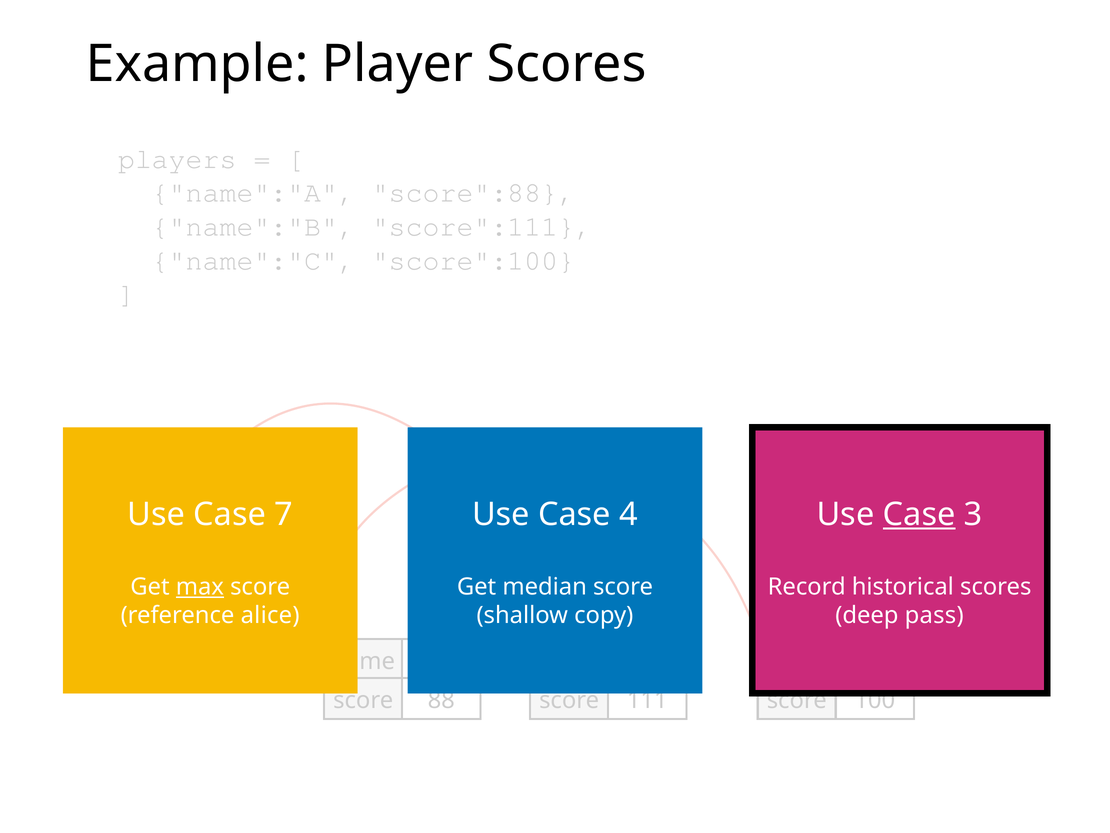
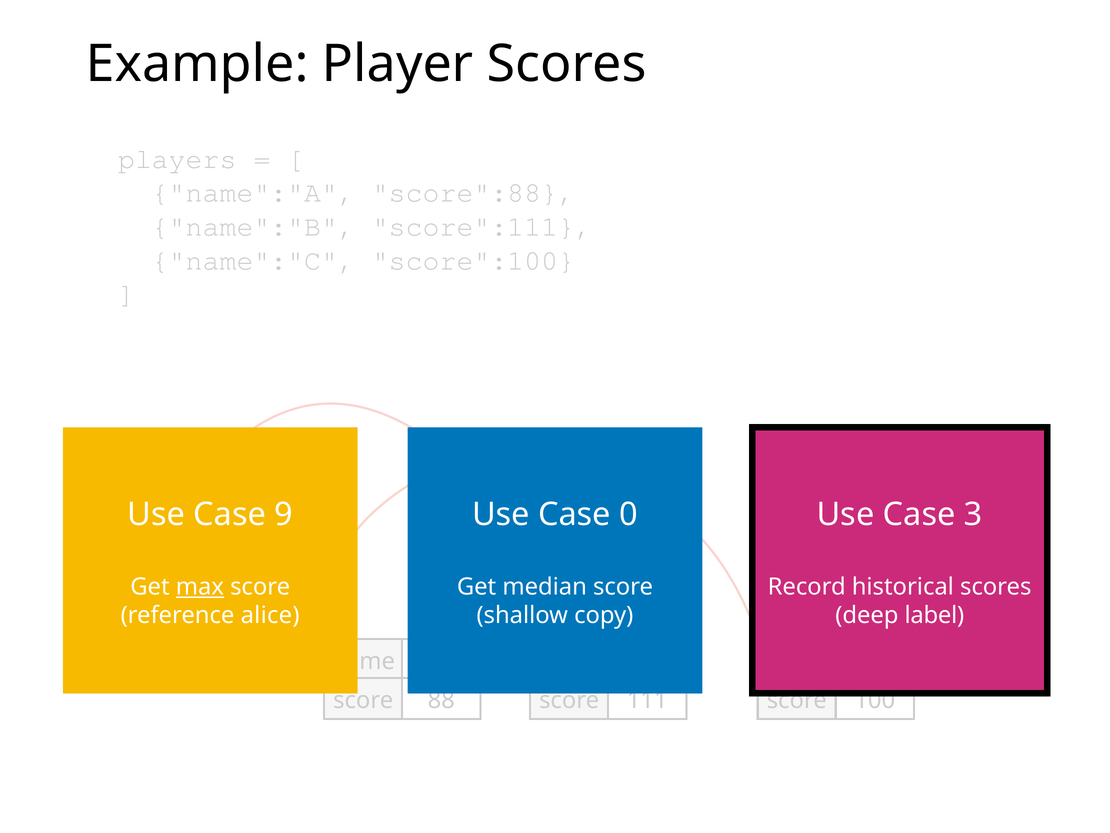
7: 7 -> 9
4: 4 -> 0
Case at (919, 514) underline: present -> none
pass: pass -> label
